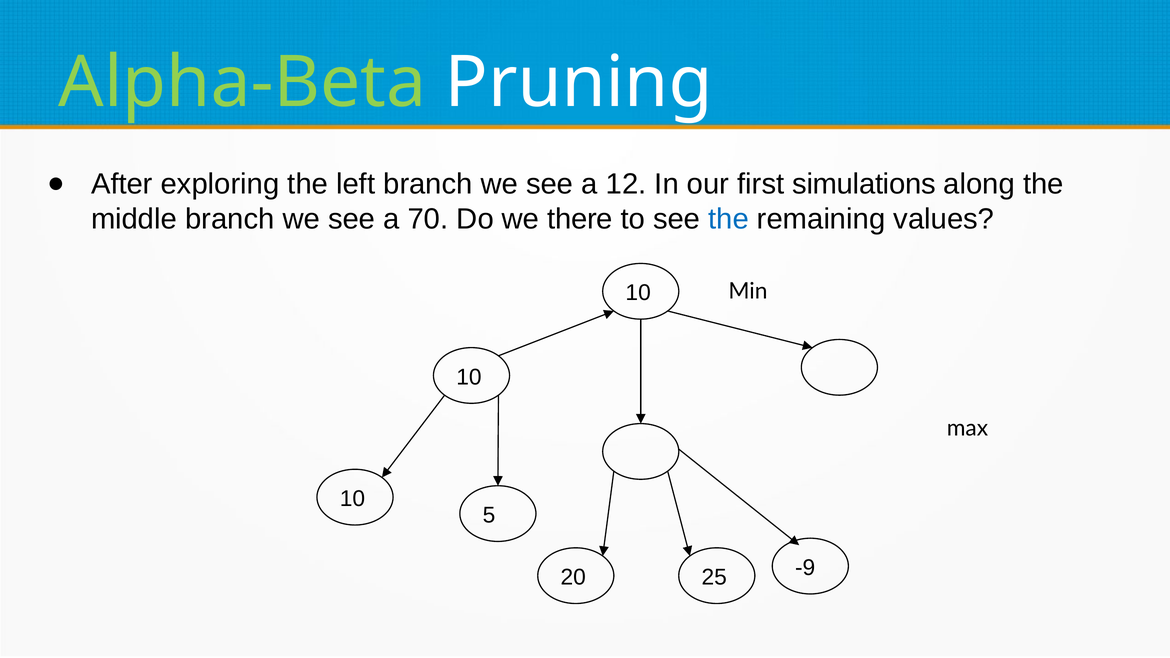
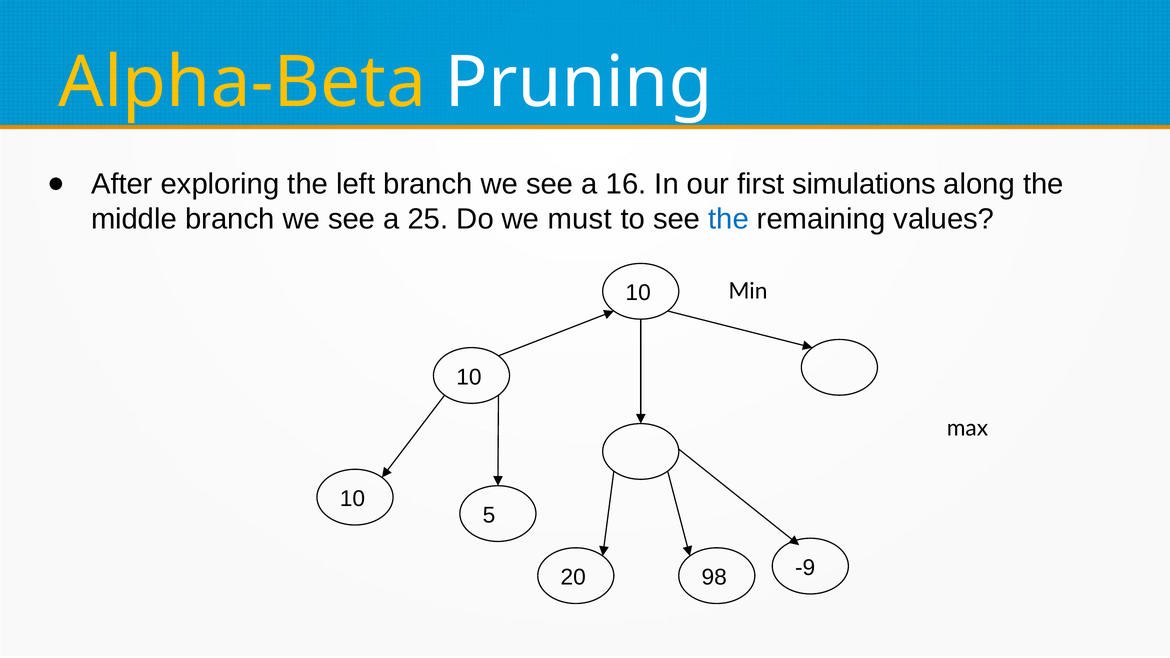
Alpha-Beta colour: light green -> yellow
12: 12 -> 16
70: 70 -> 25
there: there -> must
25: 25 -> 98
